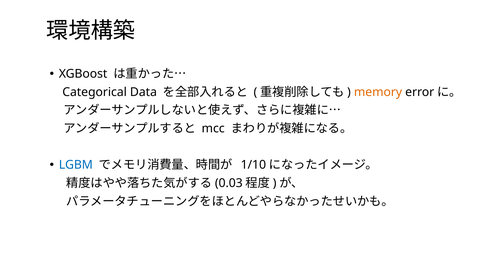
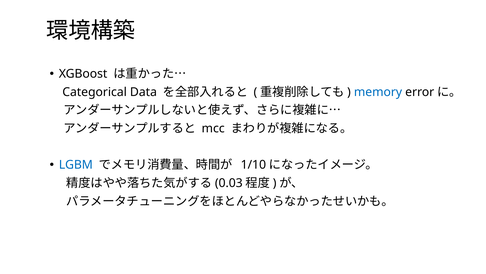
memory colour: orange -> blue
